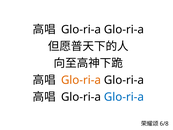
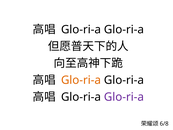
Glo-ri-a at (124, 97) colour: blue -> purple
